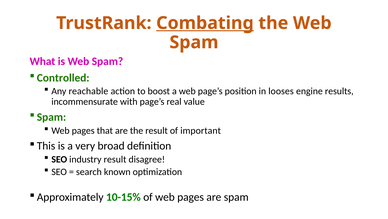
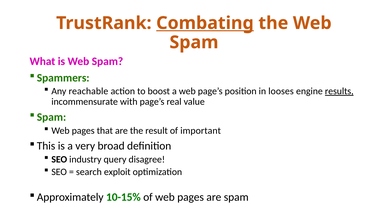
Controlled: Controlled -> Spammers
results underline: none -> present
industry result: result -> query
known: known -> exploit
